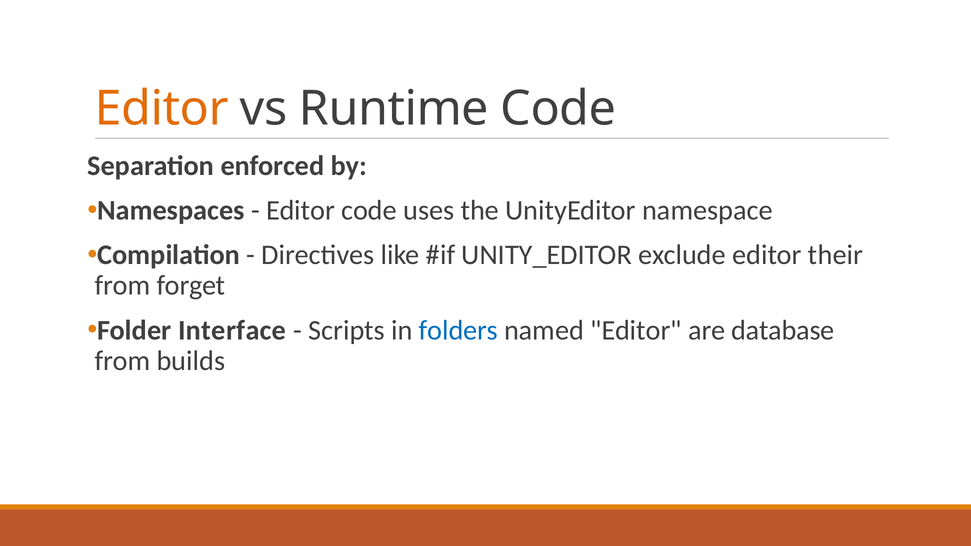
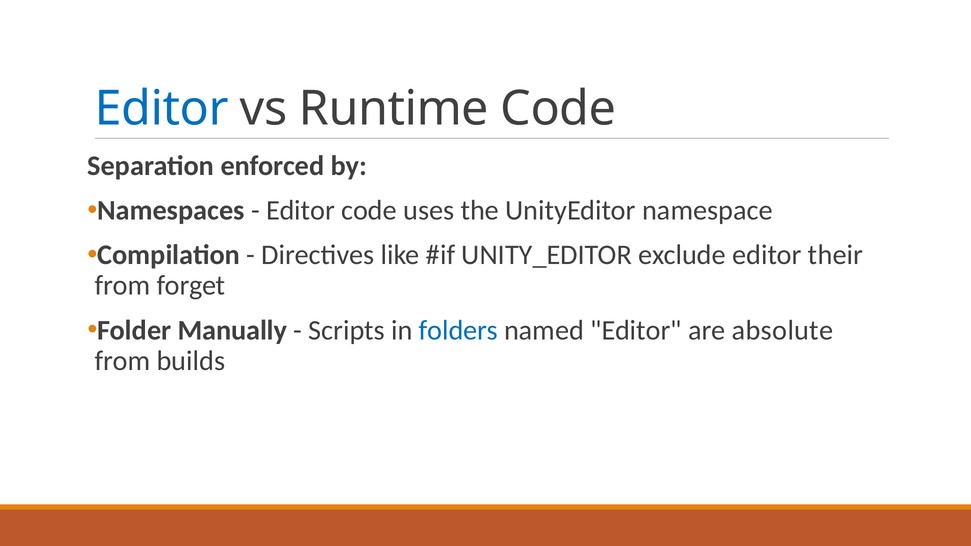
Editor at (162, 109) colour: orange -> blue
Interface: Interface -> Manually
database: database -> absolute
